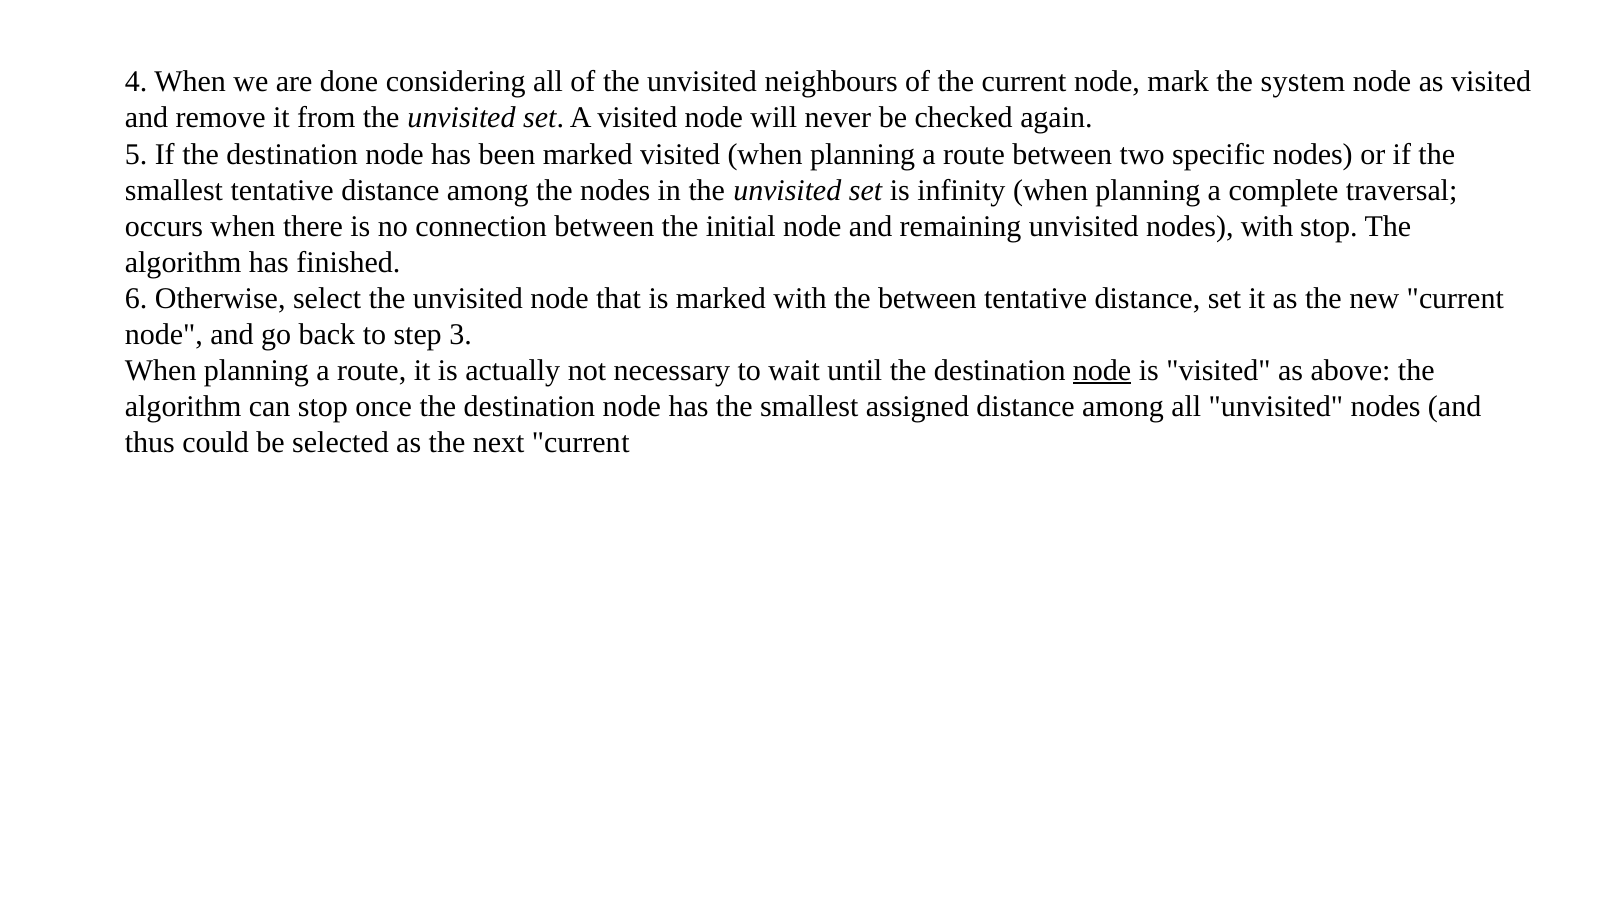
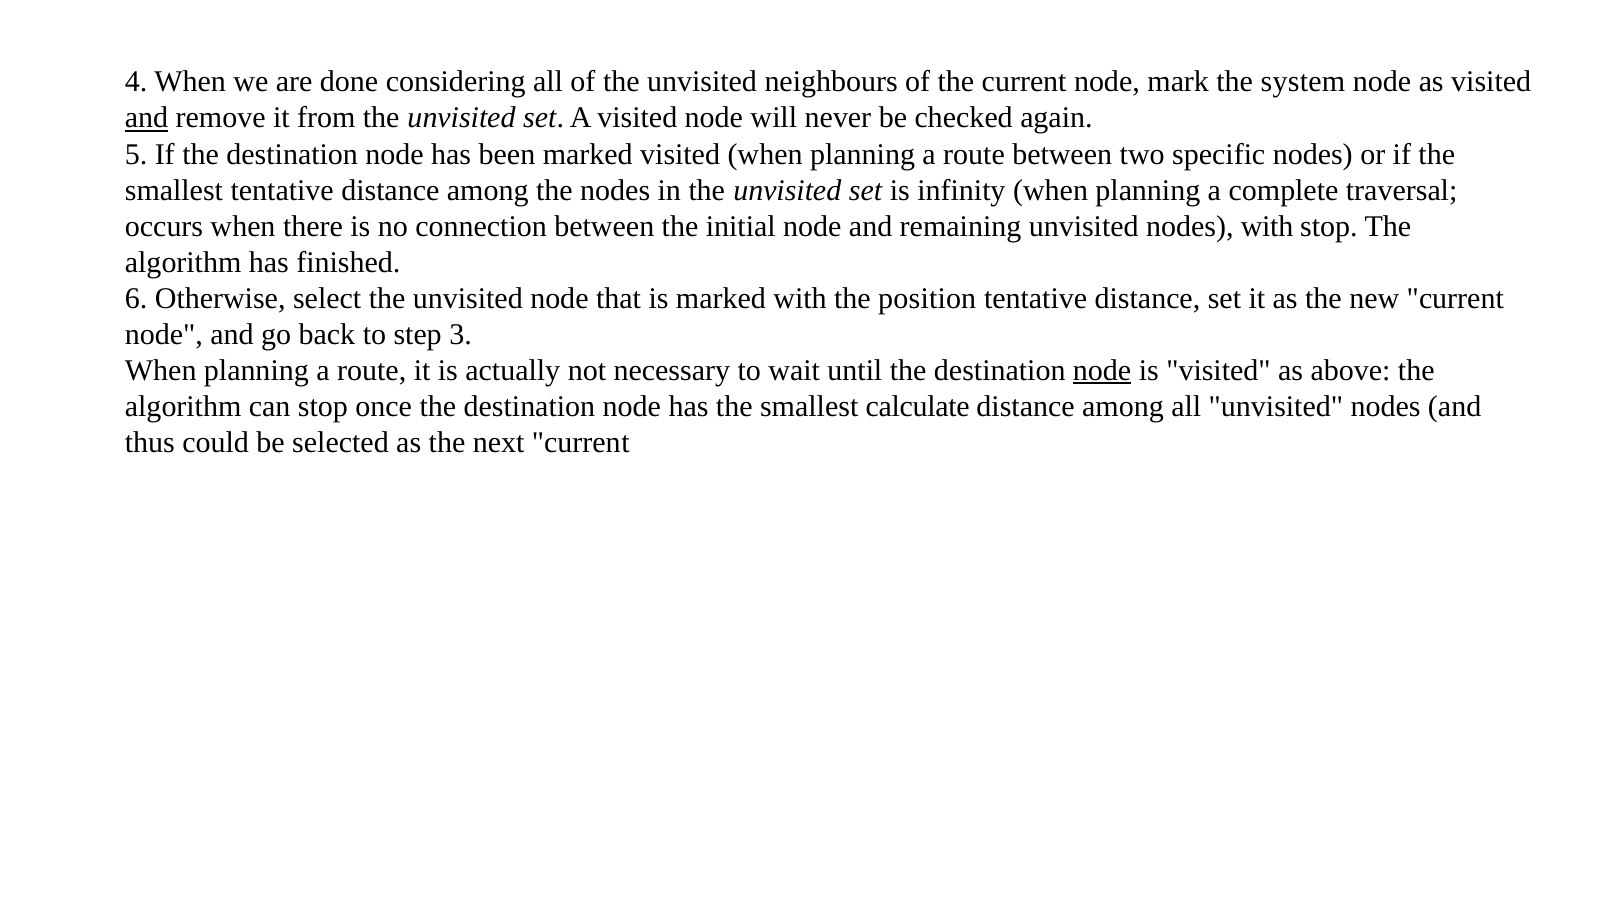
and at (147, 118) underline: none -> present
the between: between -> position
assigned: assigned -> calculate
